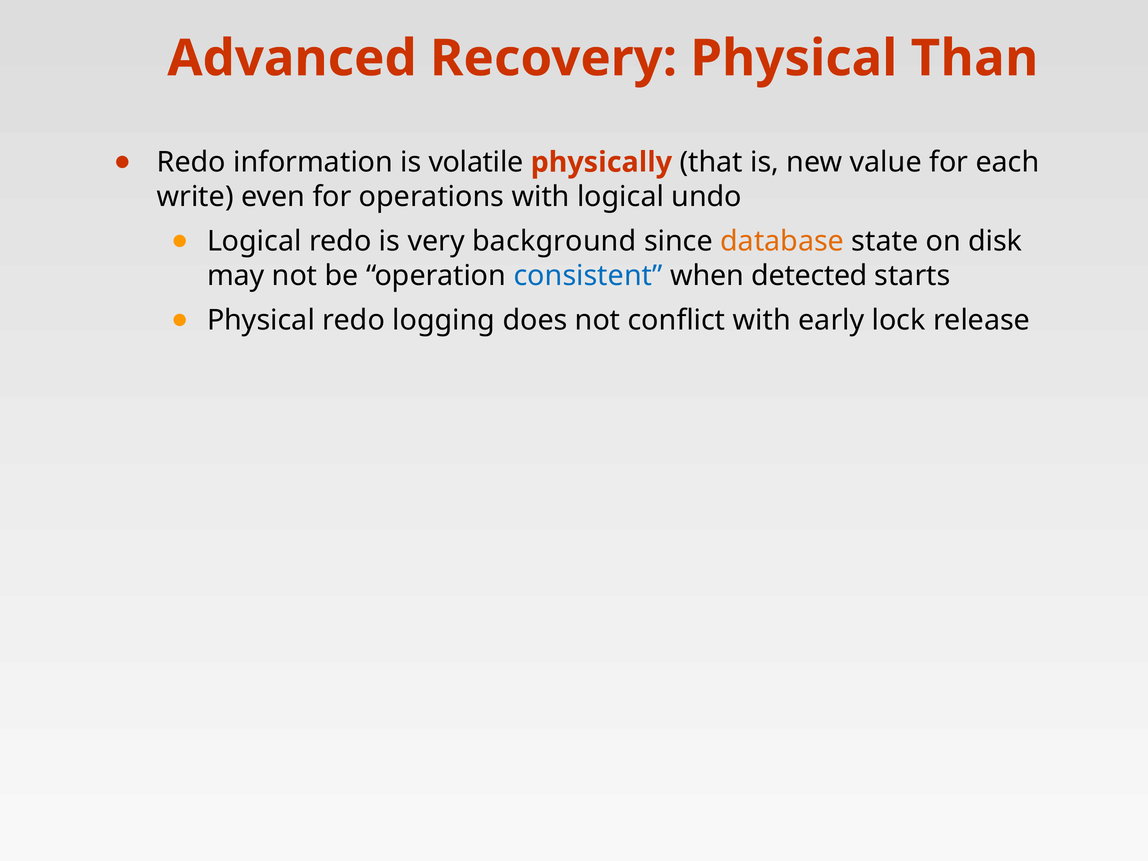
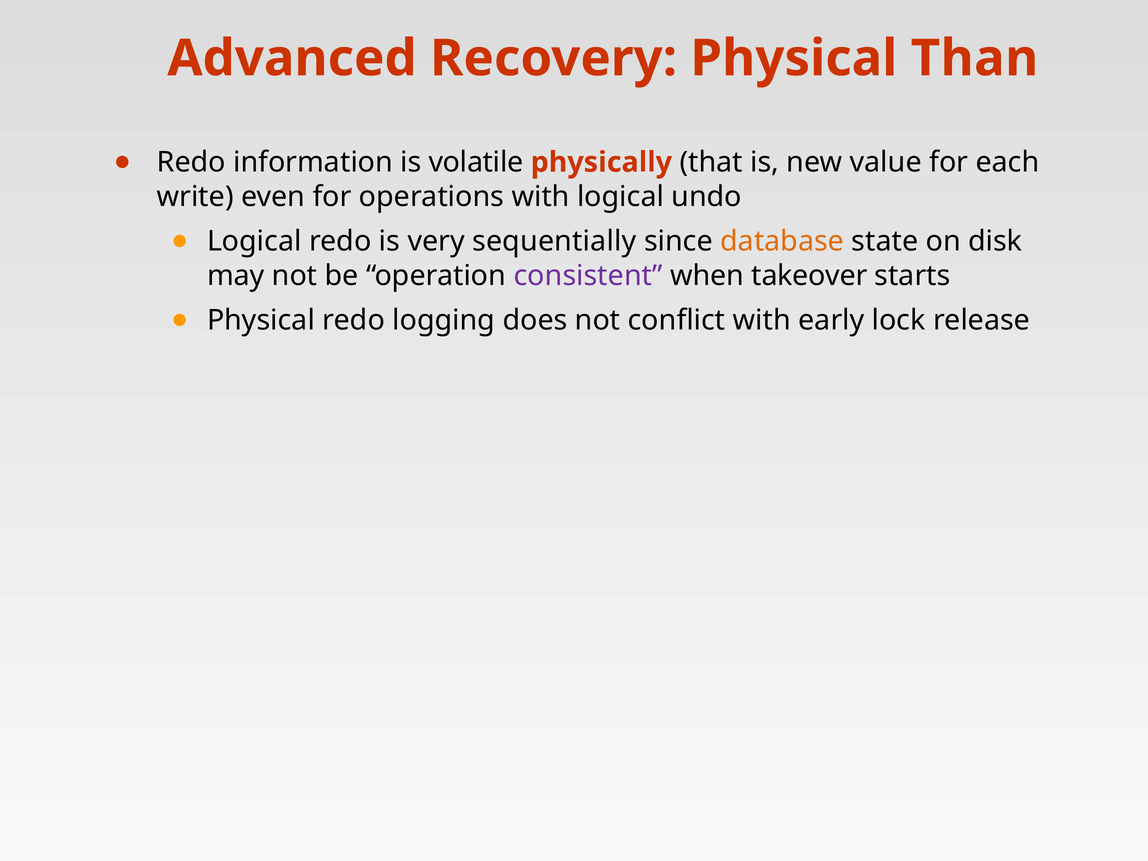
background: background -> sequentially
consistent colour: blue -> purple
detected: detected -> takeover
